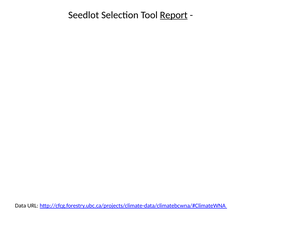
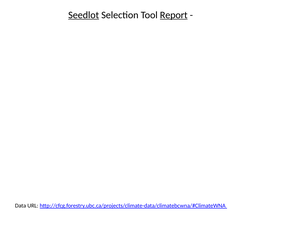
Seedlot underline: none -> present
